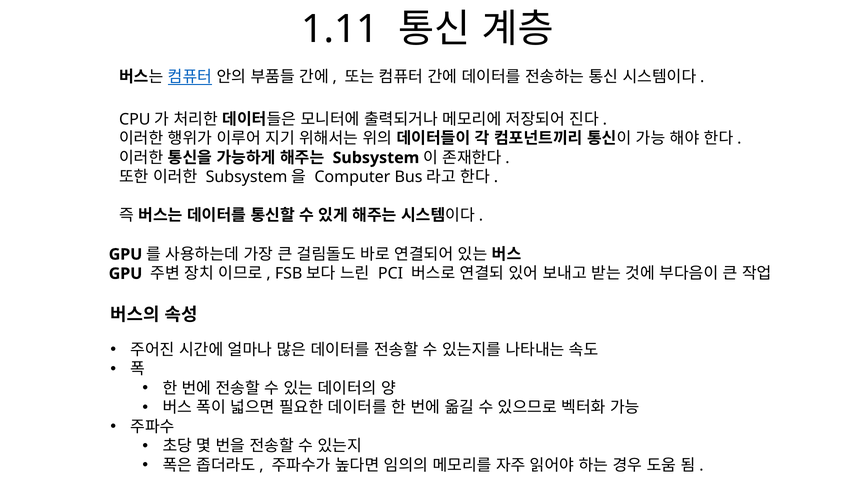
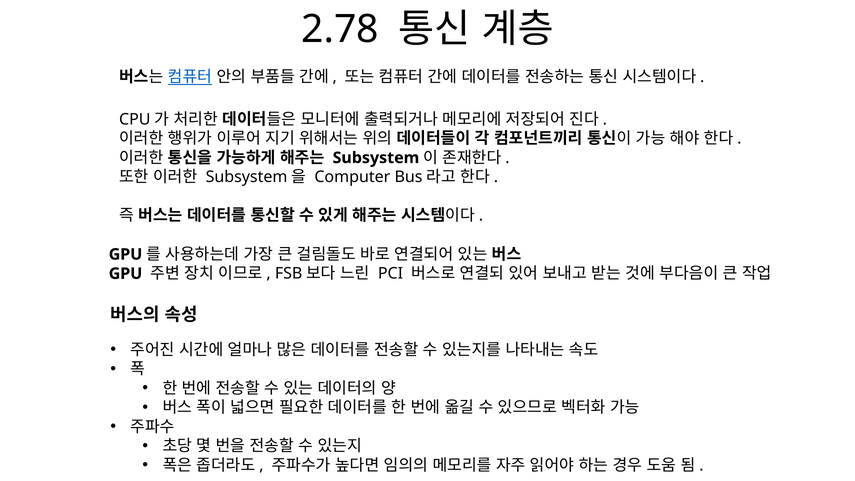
1.11: 1.11 -> 2.78
